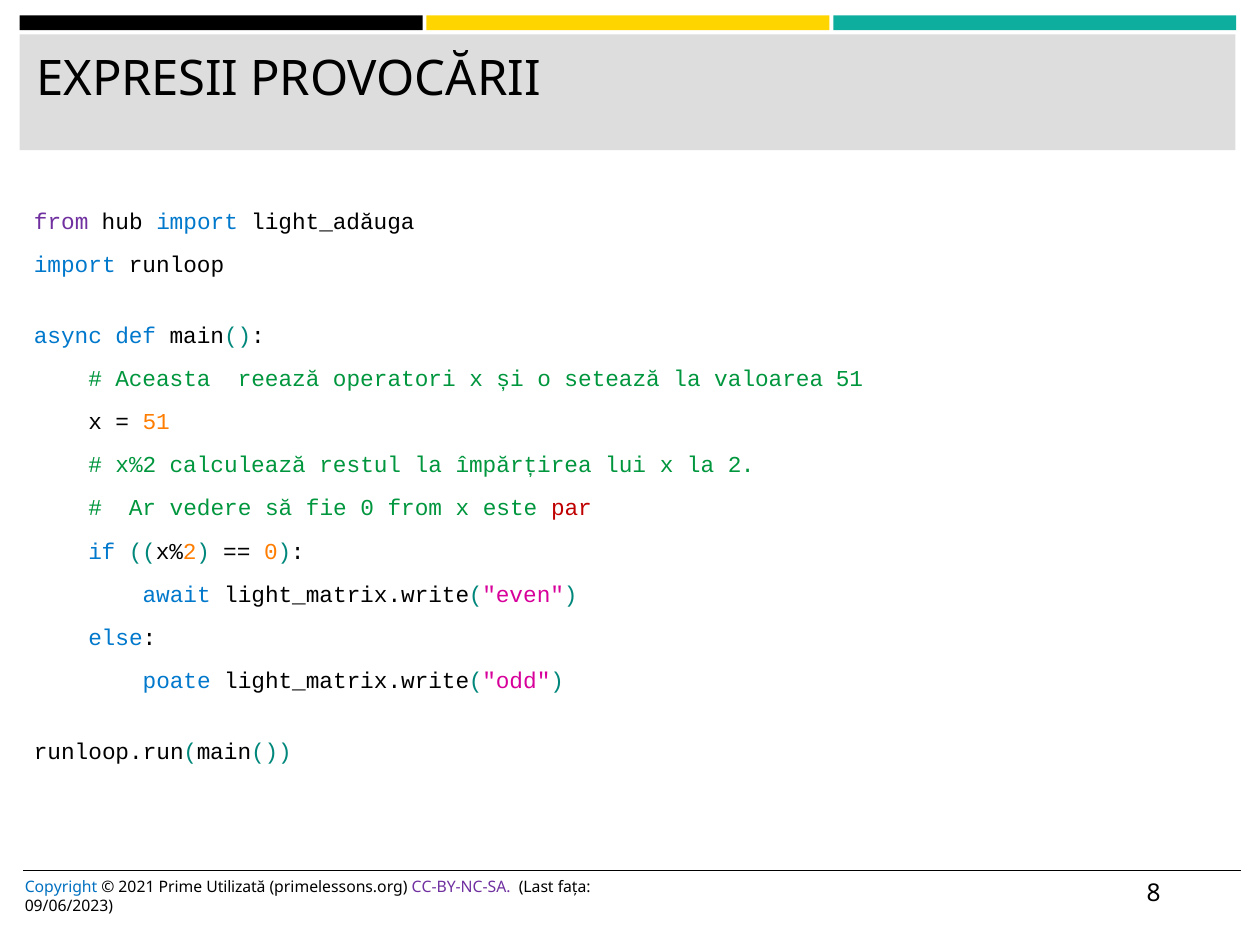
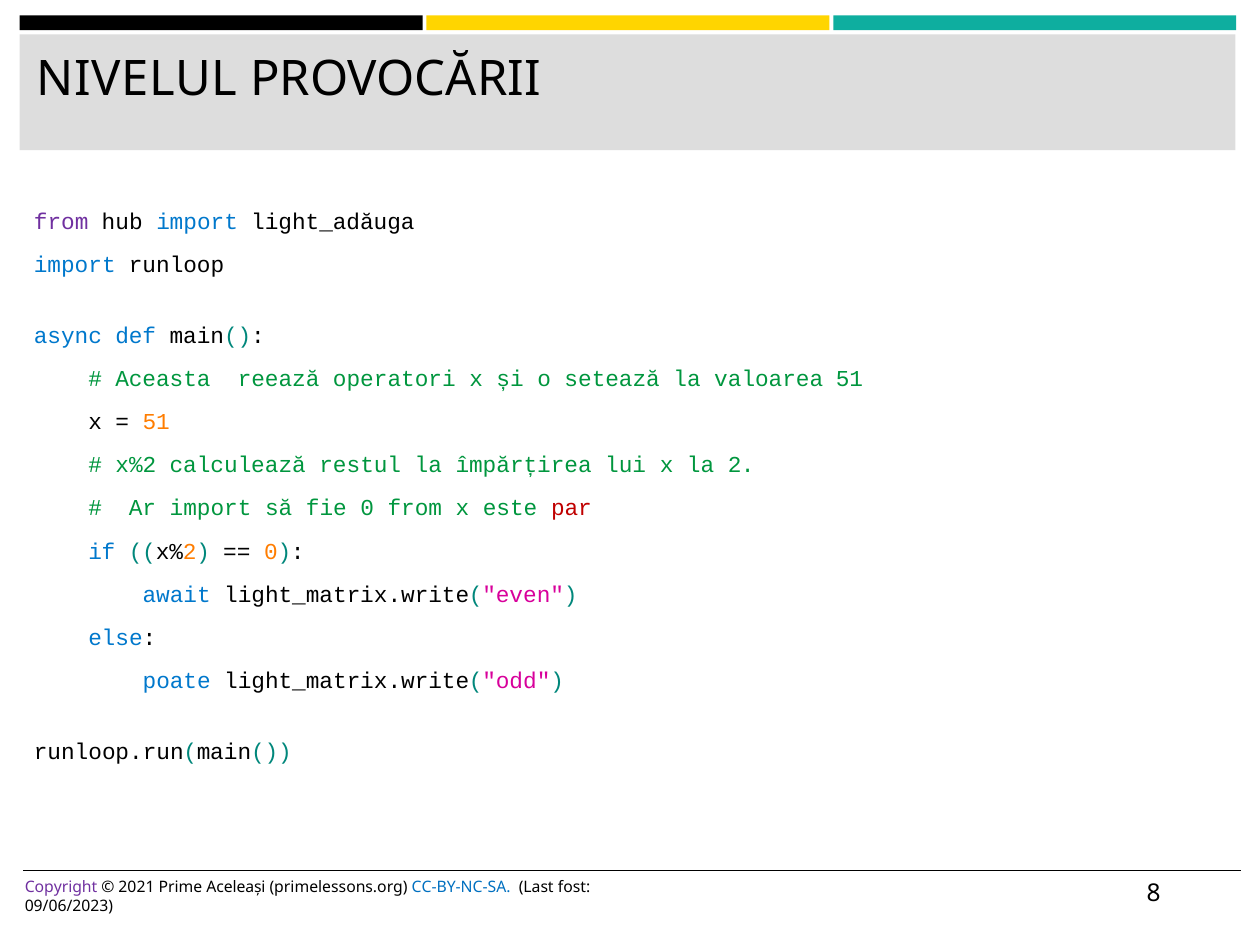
EXPRESII: EXPRESII -> NIVELUL
Ar vedere: vedere -> import
Copyright colour: blue -> purple
Utilizată: Utilizată -> Aceleași
CC-BY-NC-SA colour: purple -> blue
fața: fața -> fost
